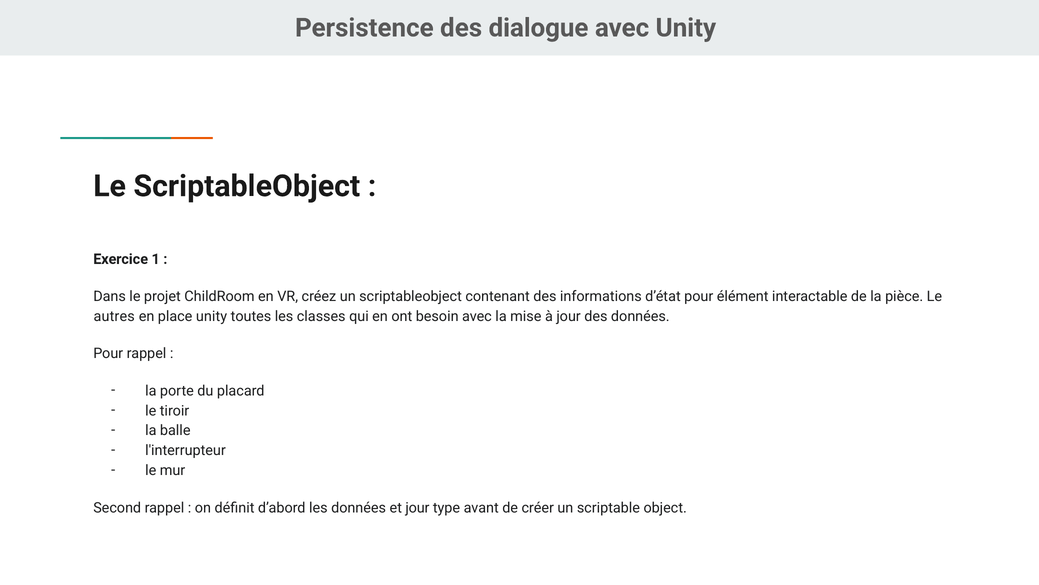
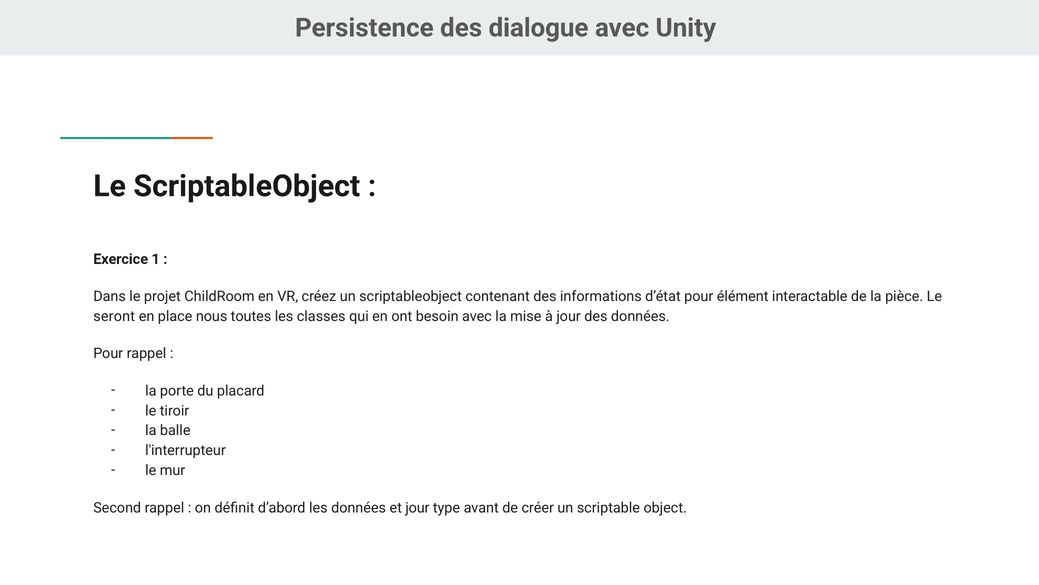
autres: autres -> seront
place unity: unity -> nous
